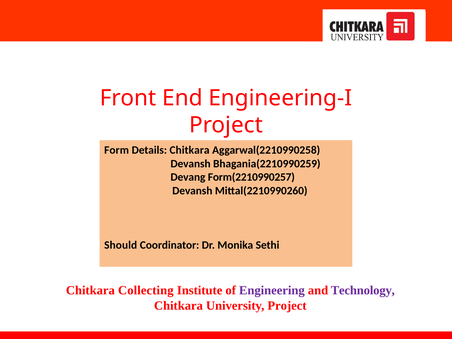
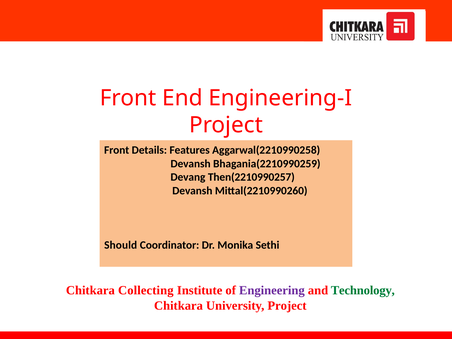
Form at (117, 150): Form -> Front
Details Chitkara: Chitkara -> Features
Form(2210990257: Form(2210990257 -> Then(2210990257
Technology colour: purple -> green
